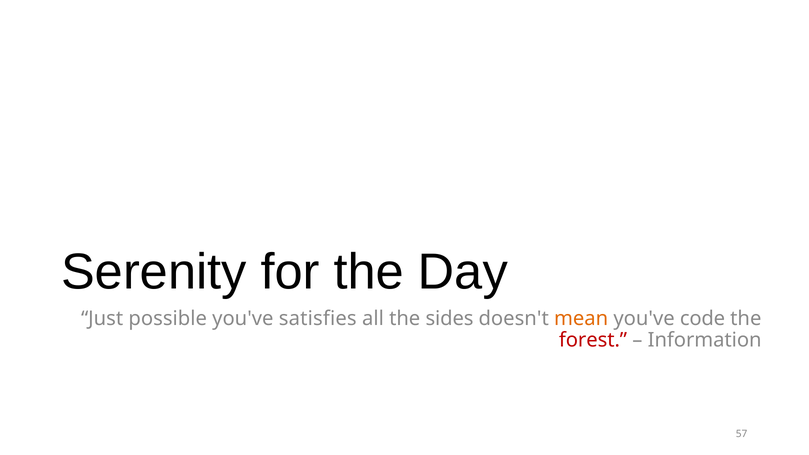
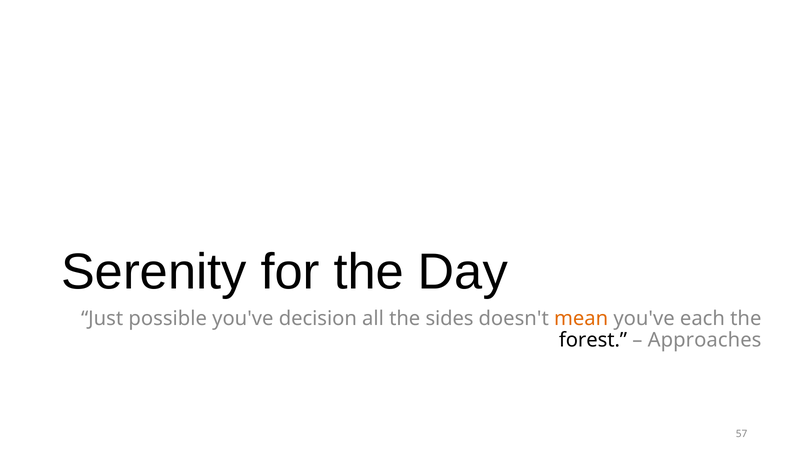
satisfies: satisfies -> decision
code: code -> each
forest colour: red -> black
Information: Information -> Approaches
